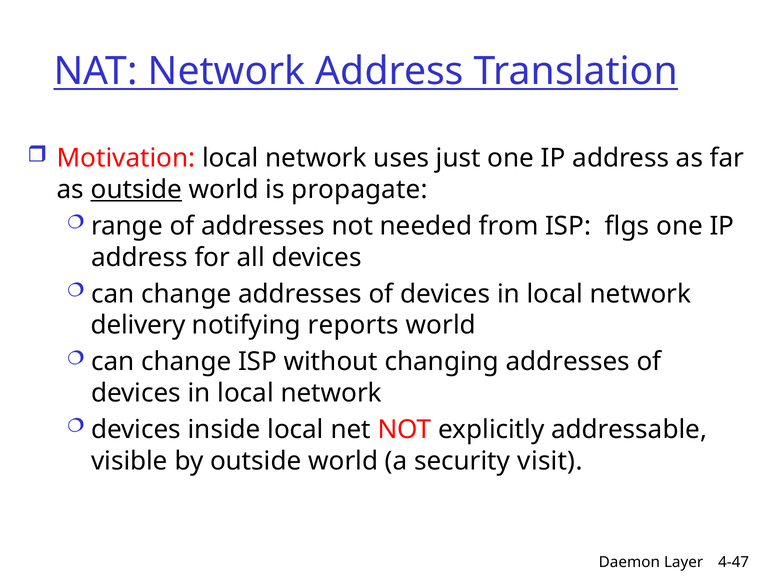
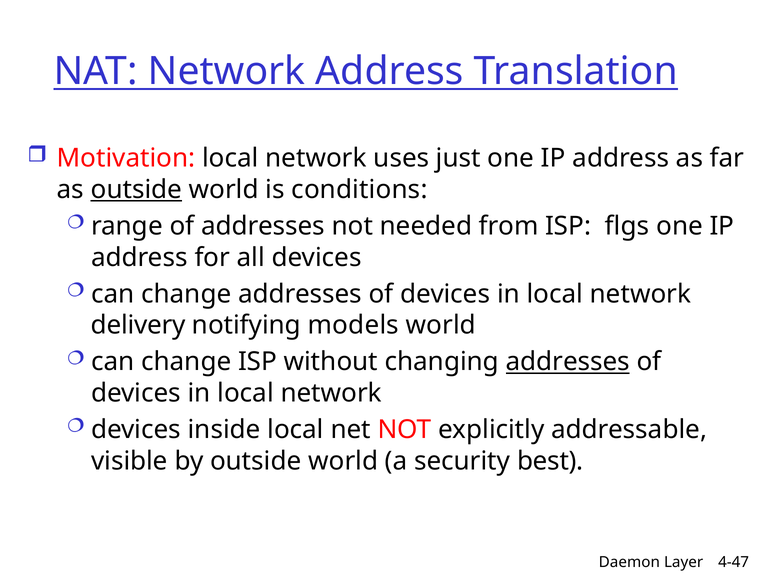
propagate: propagate -> conditions
reports: reports -> models
addresses at (568, 362) underline: none -> present
visit: visit -> best
